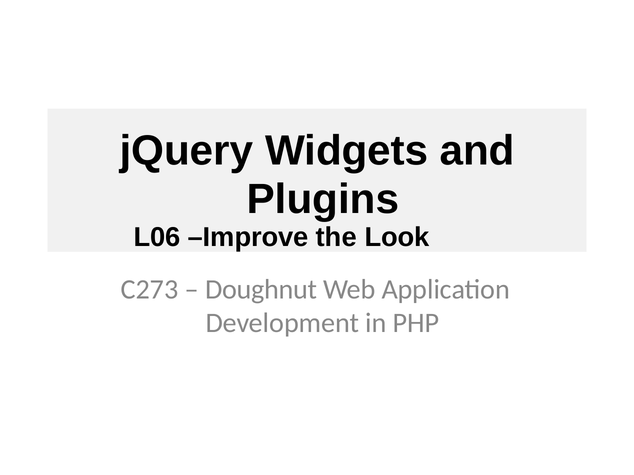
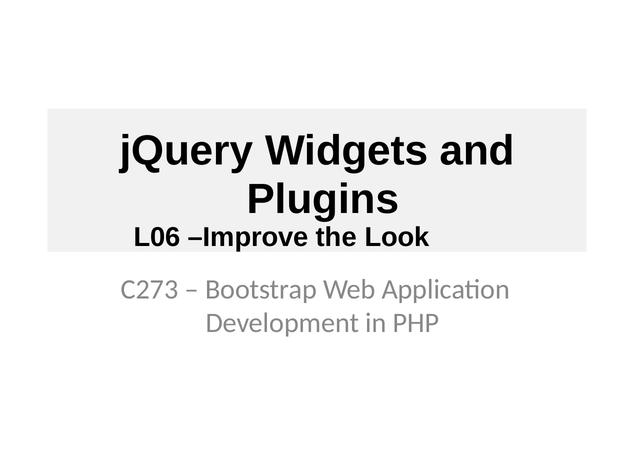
Doughnut: Doughnut -> Bootstrap
